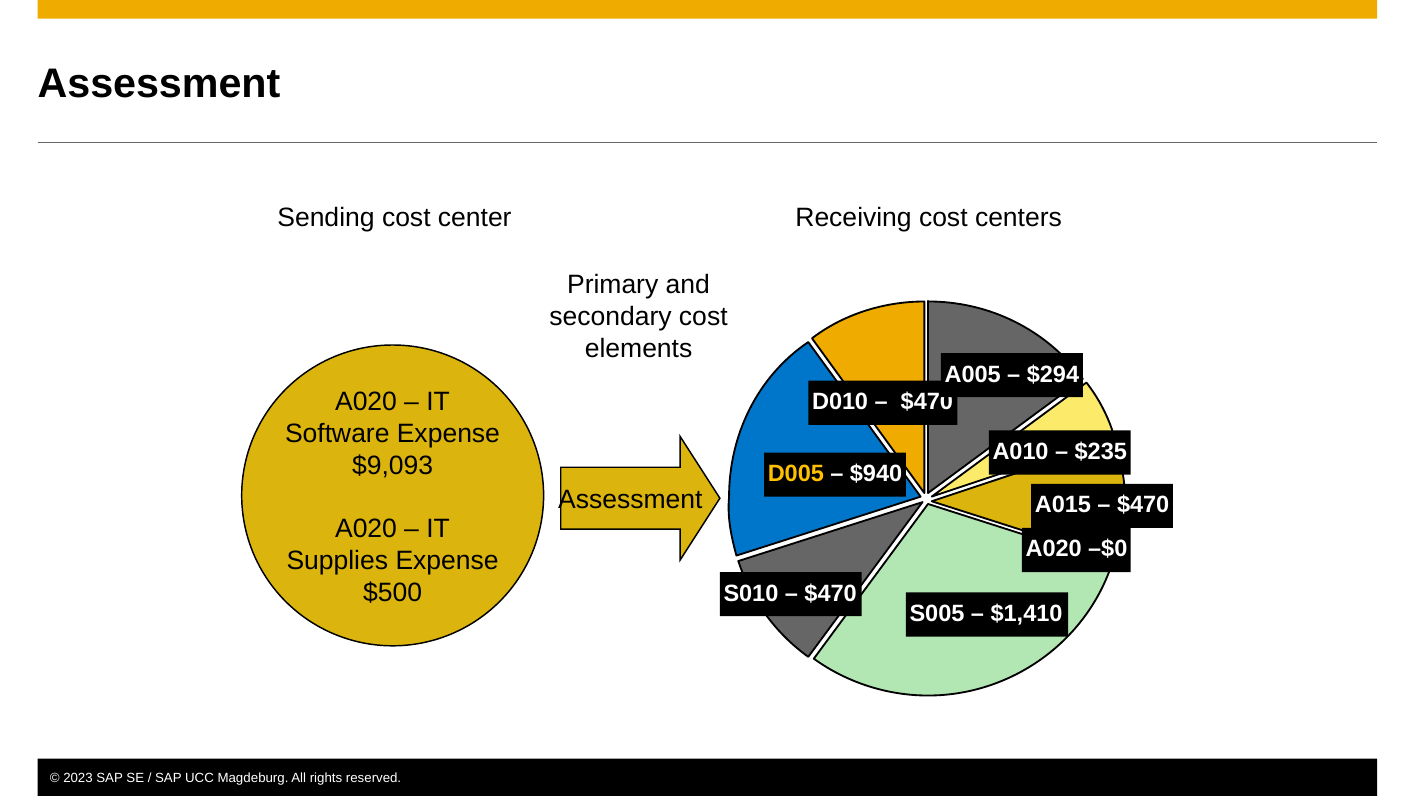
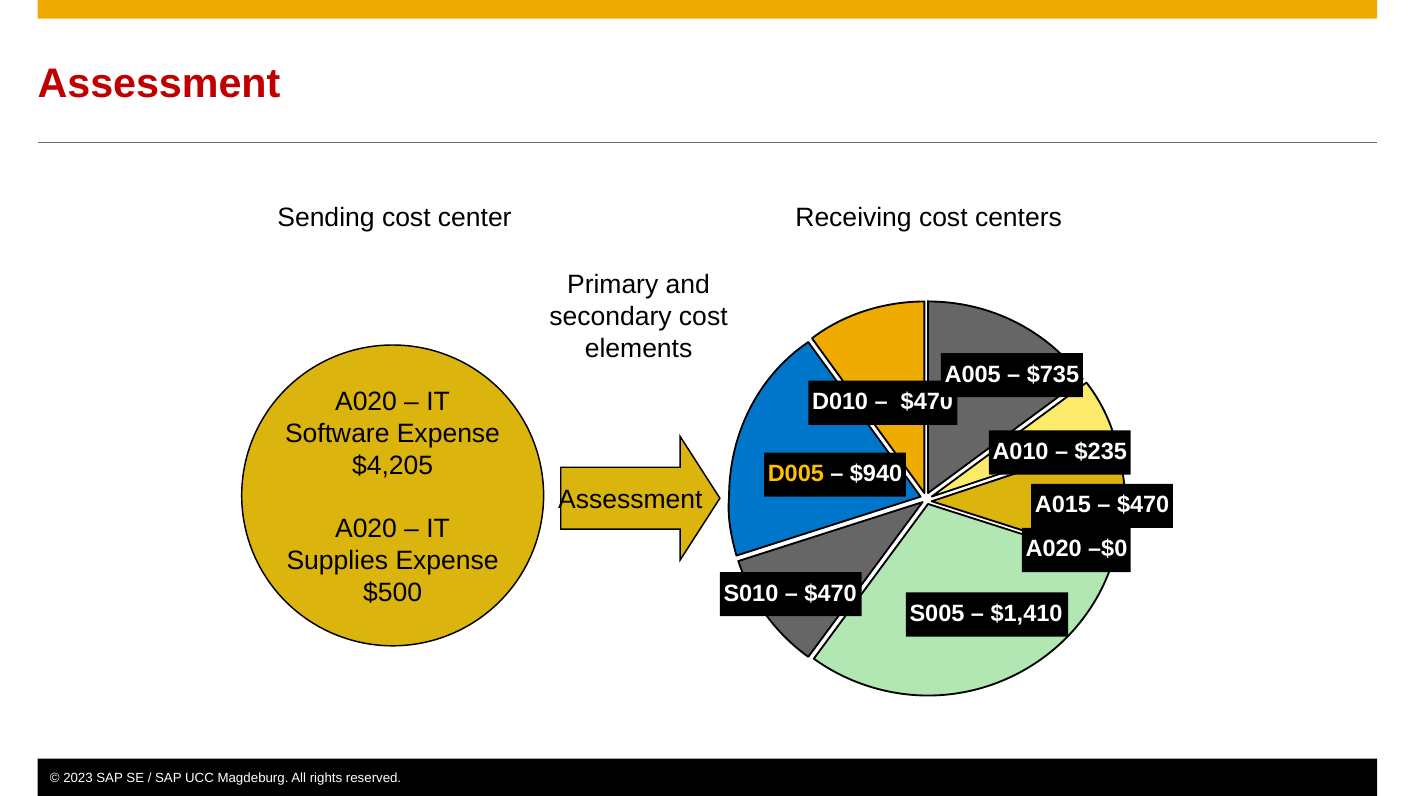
Assessment at (159, 84) colour: black -> red
$294: $294 -> $735
$9,093: $9,093 -> $4,205
